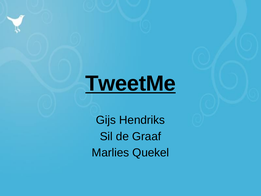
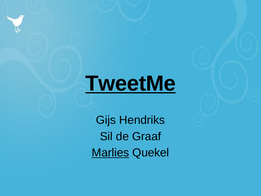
Marlies underline: none -> present
